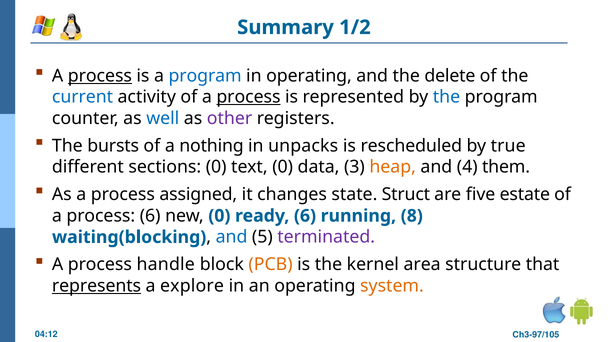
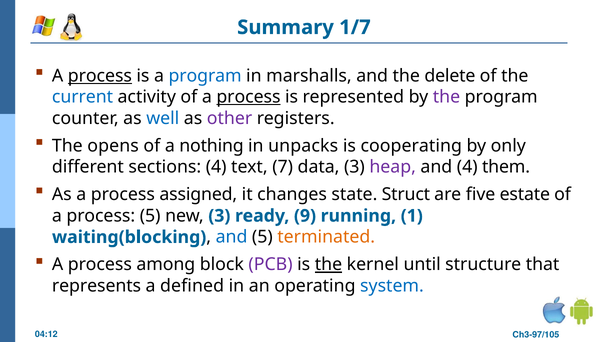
1/2: 1/2 -> 1/7
in operating: operating -> marshalls
the at (446, 97) colour: blue -> purple
bursts: bursts -> opens
rescheduled: rescheduled -> cooperating
true: true -> only
sections 0: 0 -> 4
text 0: 0 -> 7
heap colour: orange -> purple
process 6: 6 -> 5
new 0: 0 -> 3
ready 6: 6 -> 9
8: 8 -> 1
terminated colour: purple -> orange
handle: handle -> among
PCB colour: orange -> purple
the at (328, 265) underline: none -> present
area: area -> until
represents underline: present -> none
explore: explore -> defined
system colour: orange -> blue
